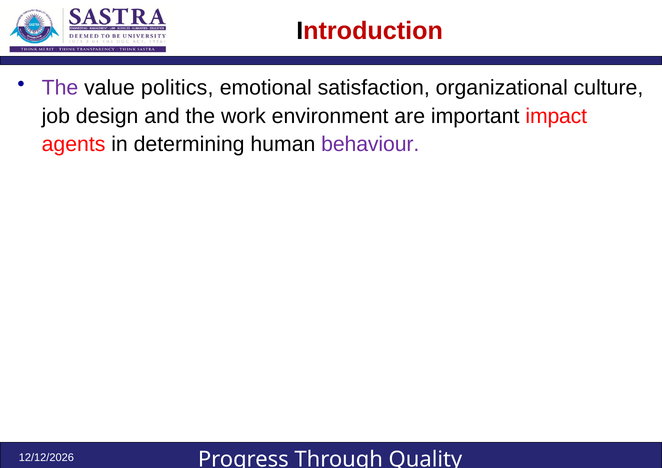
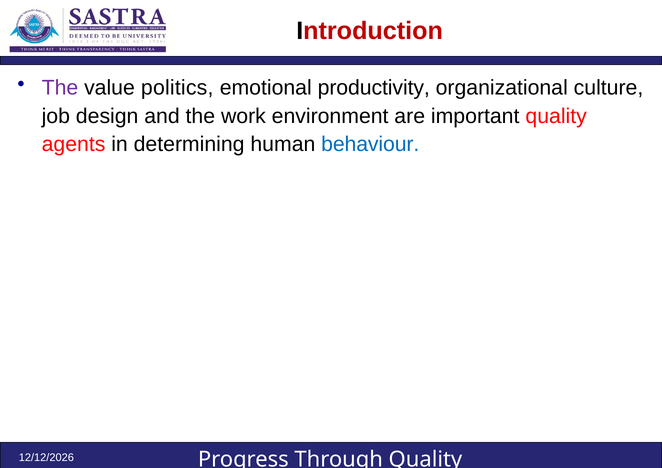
satisfaction: satisfaction -> productivity
important impact: impact -> quality
behaviour colour: purple -> blue
